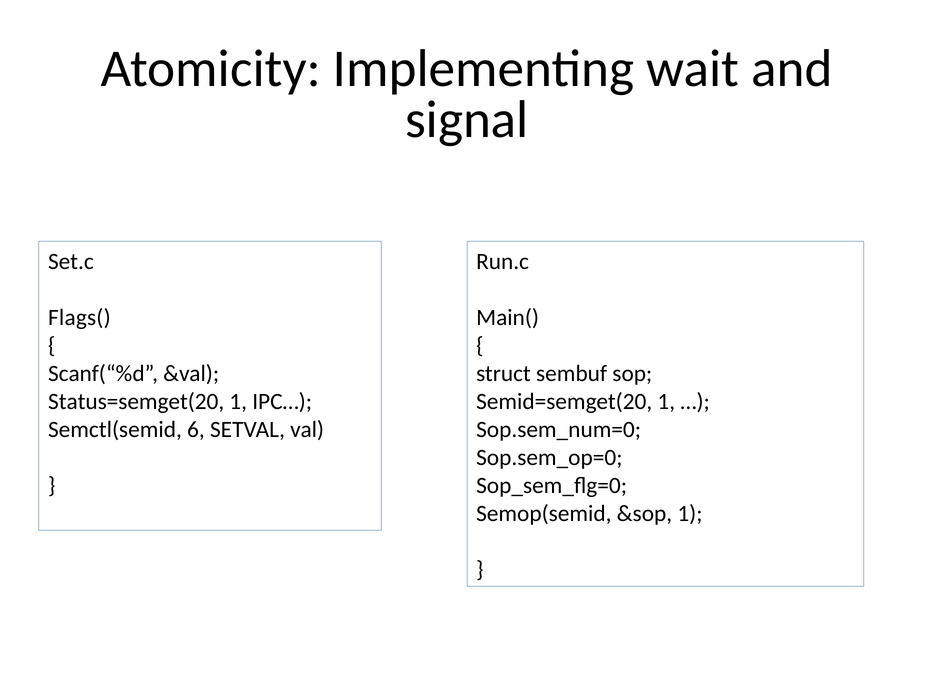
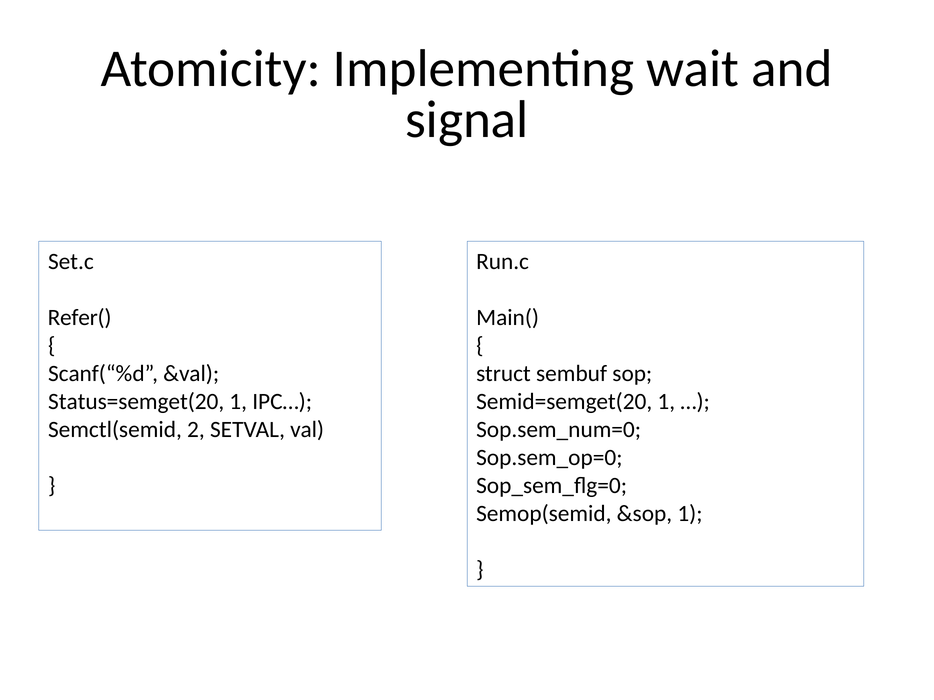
Flags(: Flags( -> Refer(
6: 6 -> 2
